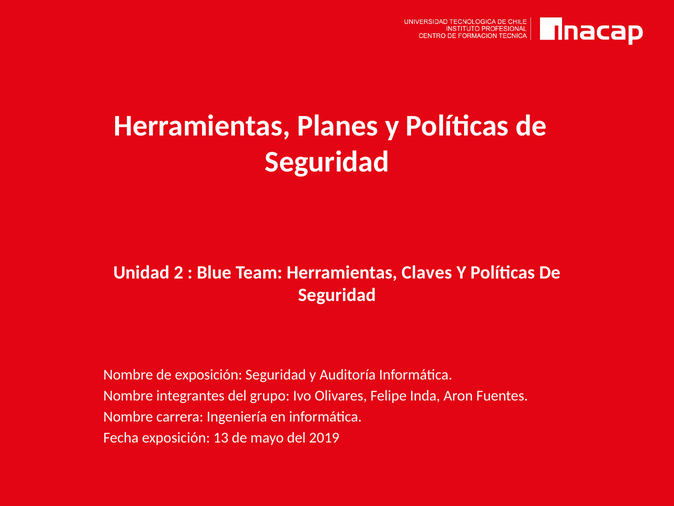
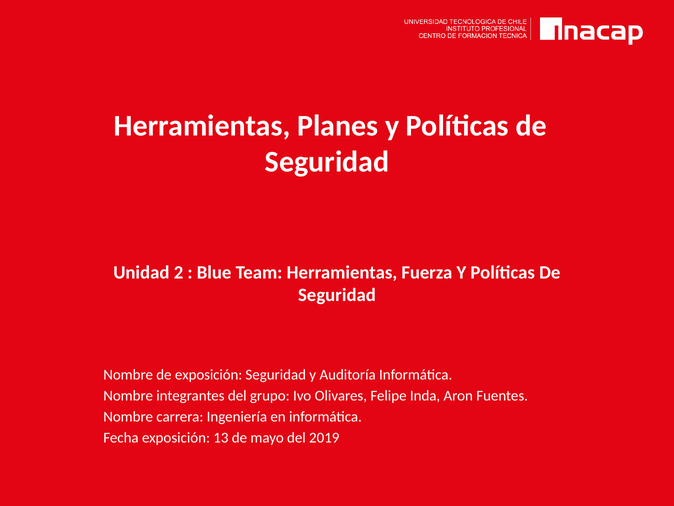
Claves: Claves -> Fuerza
